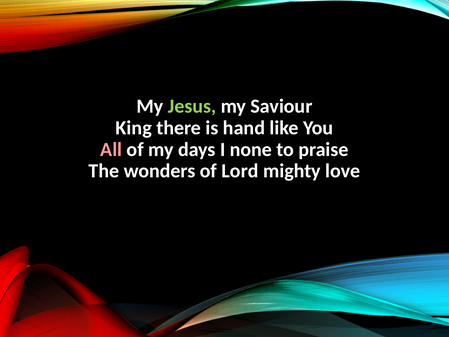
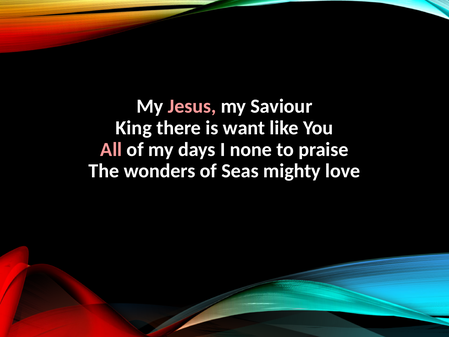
Jesus colour: light green -> pink
hand: hand -> want
Lord: Lord -> Seas
